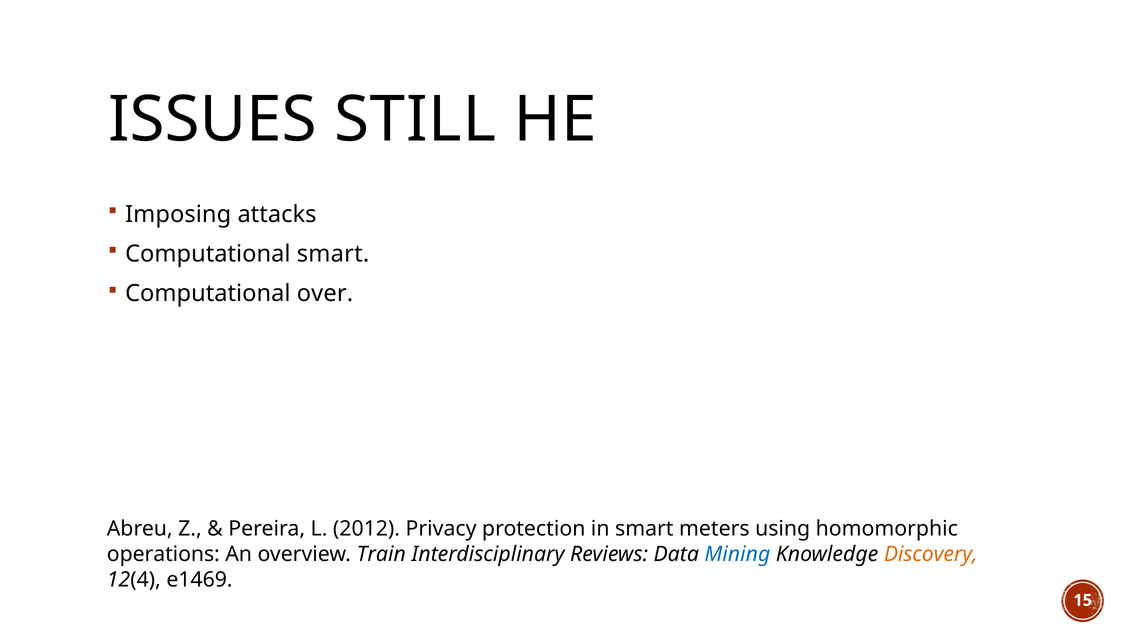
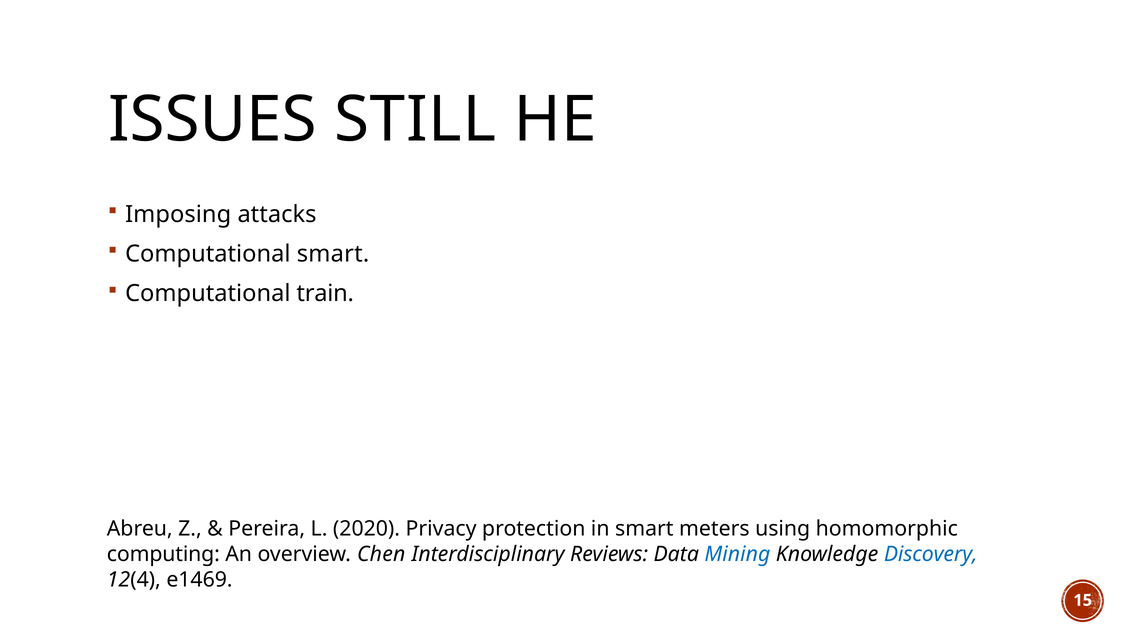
over: over -> train
2012: 2012 -> 2020
operations: operations -> computing
Train: Train -> Chen
Discovery colour: orange -> blue
